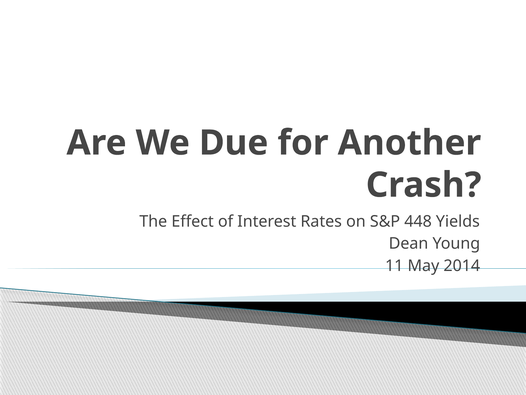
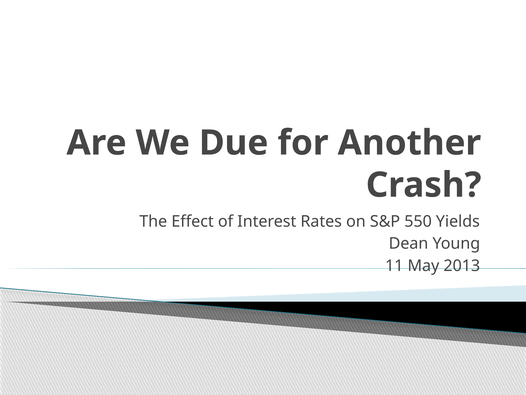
448: 448 -> 550
2014: 2014 -> 2013
